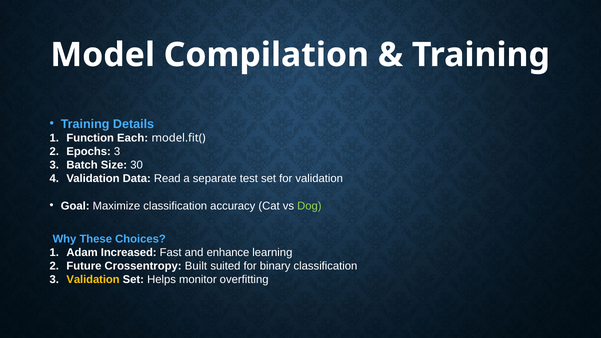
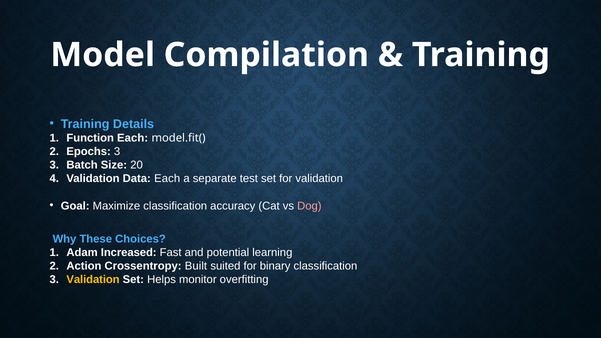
30: 30 -> 20
Data Read: Read -> Each
Dog colour: light green -> pink
enhance: enhance -> potential
Future: Future -> Action
